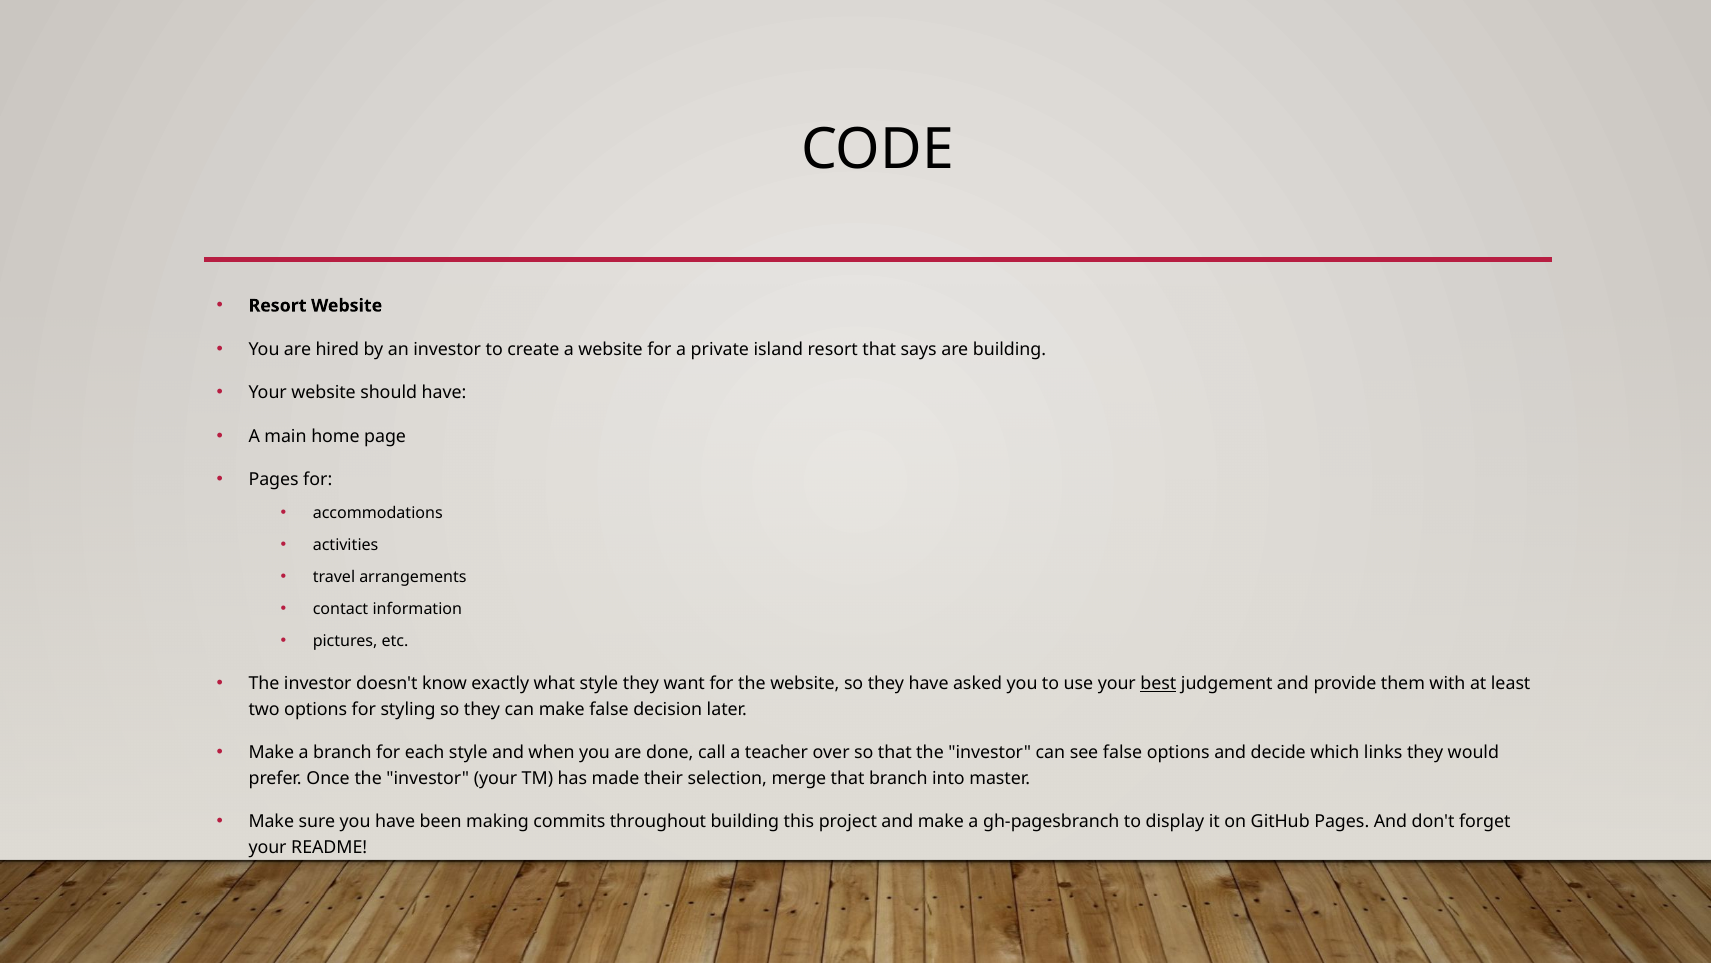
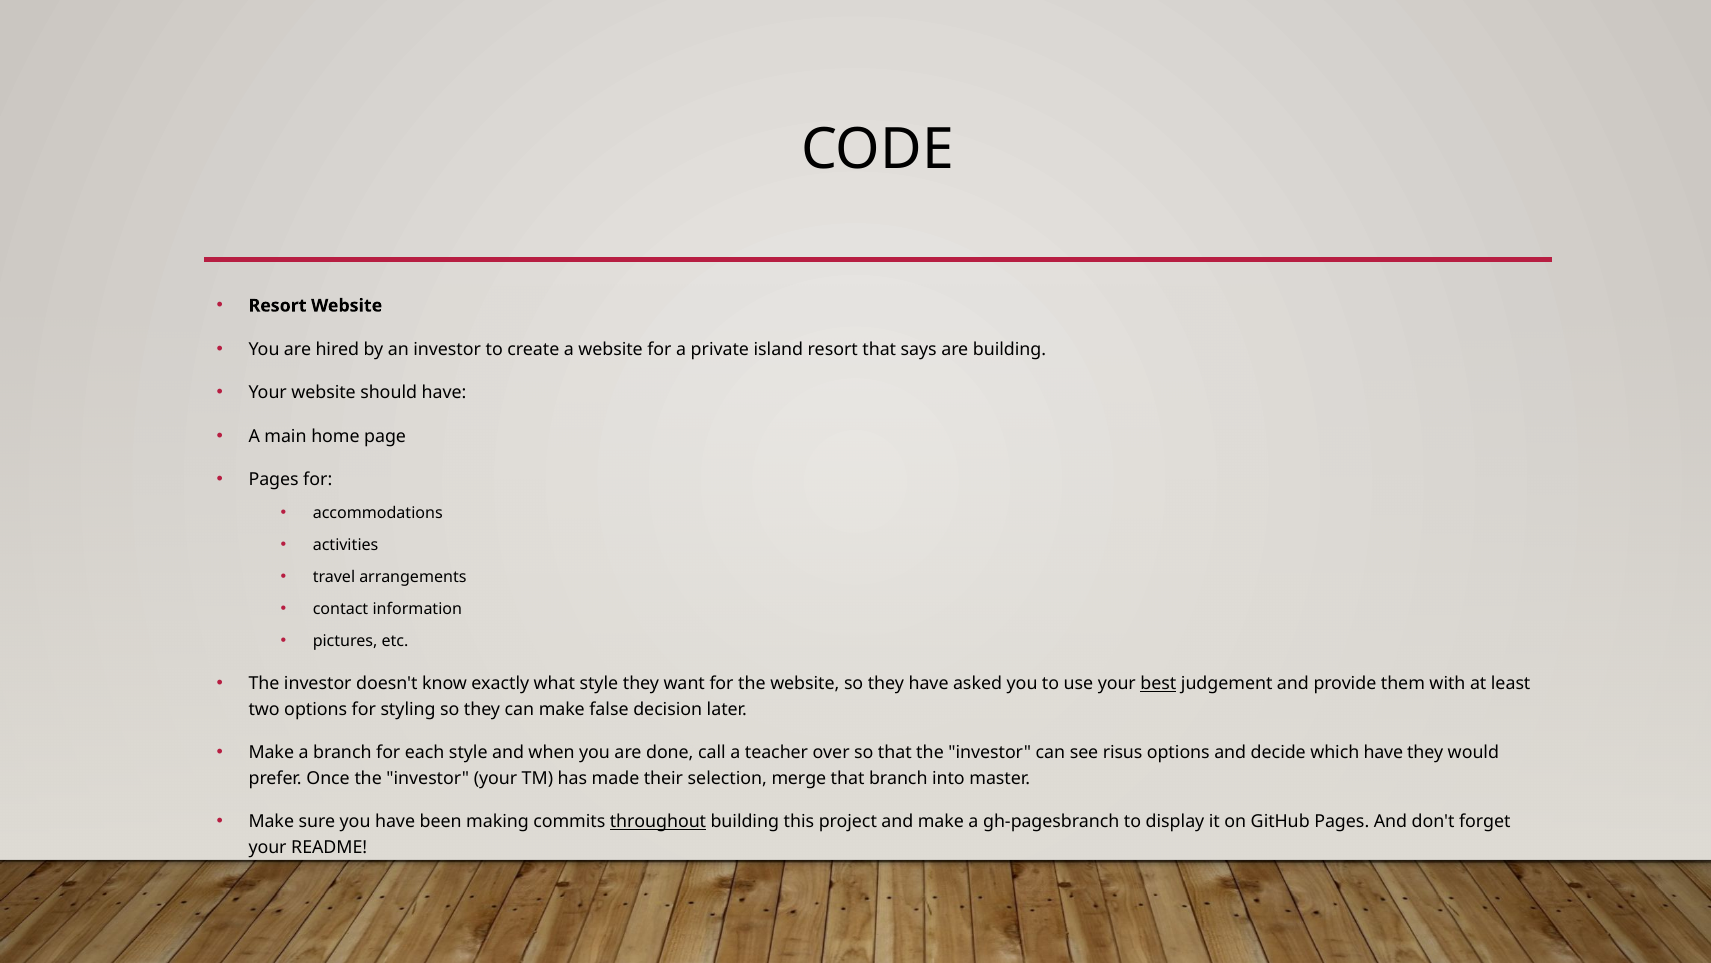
see false: false -> risus
which links: links -> have
throughout underline: none -> present
